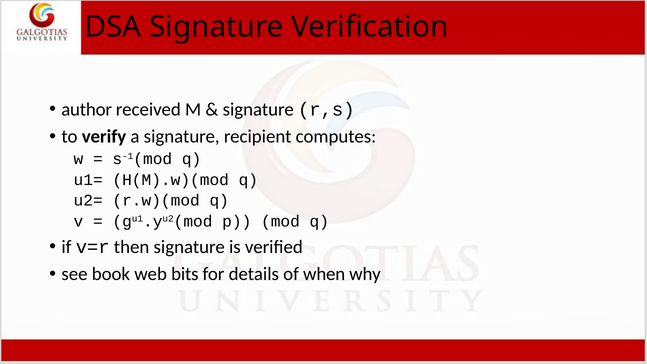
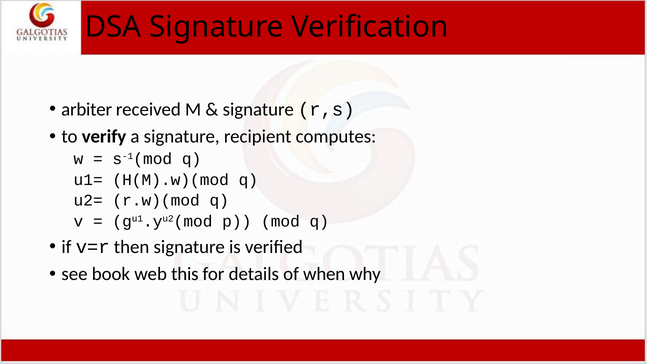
author: author -> arbiter
bits: bits -> this
